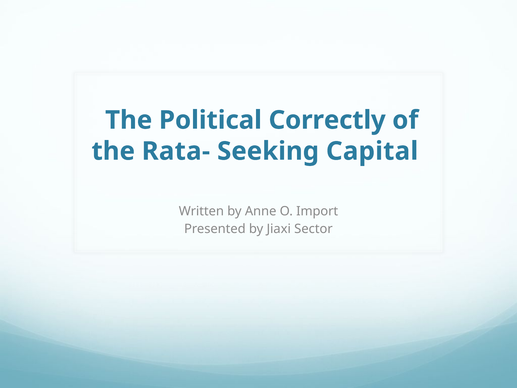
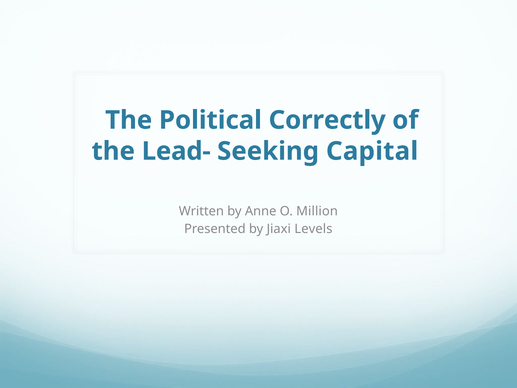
Rata-: Rata- -> Lead-
Import: Import -> Million
Sector: Sector -> Levels
